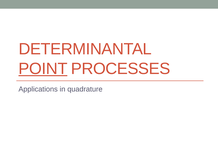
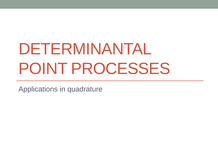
POINT underline: present -> none
